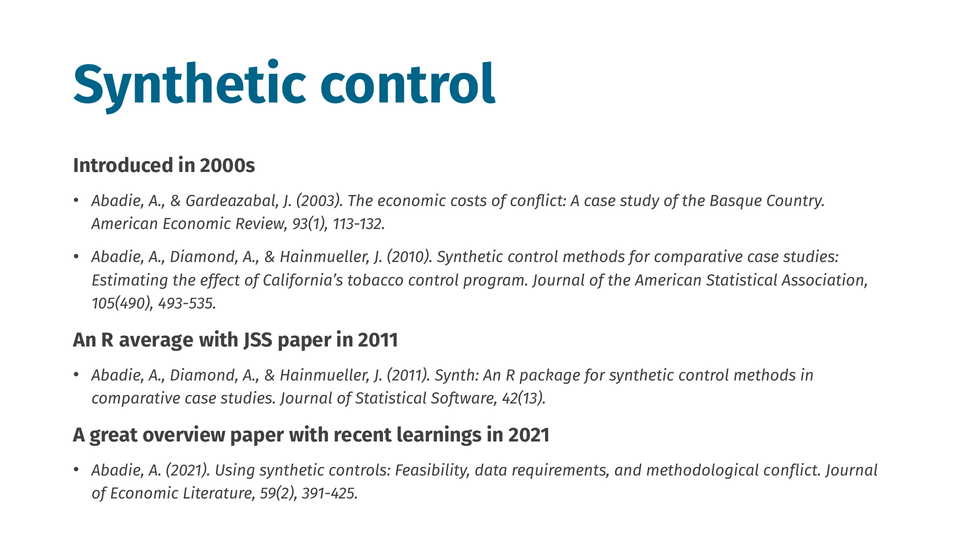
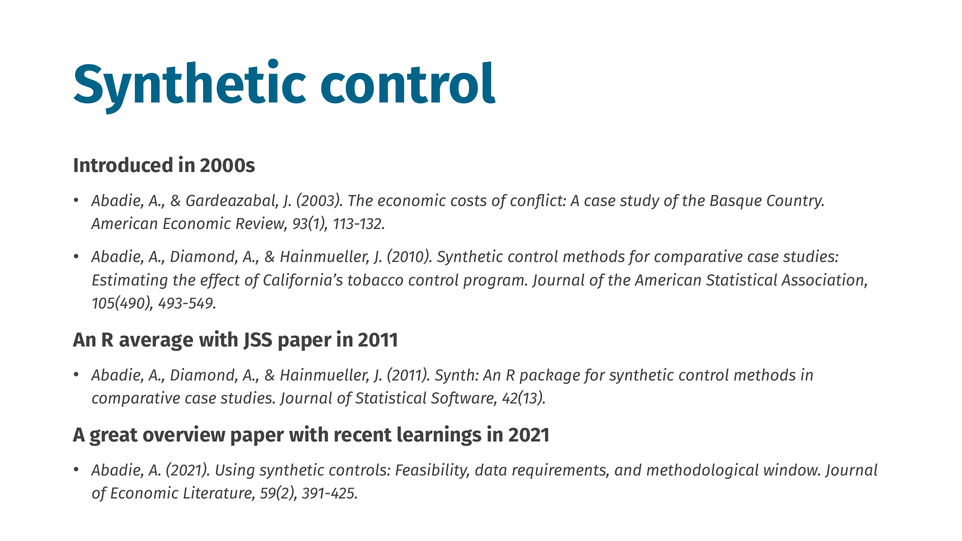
493-535: 493-535 -> 493-549
methodological conflict: conflict -> window
